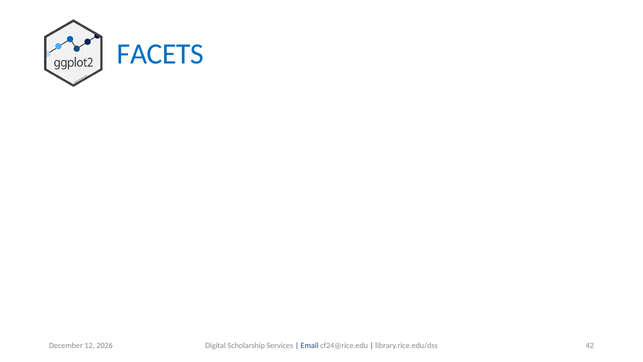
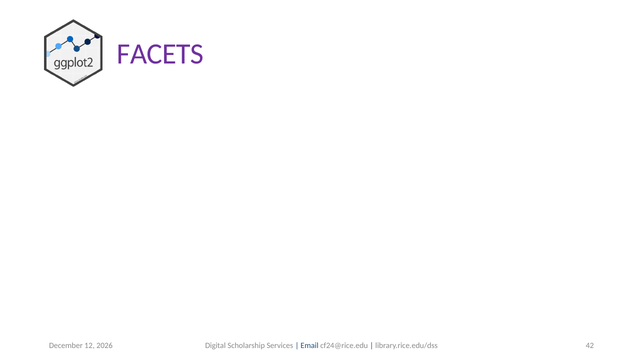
FACETS colour: blue -> purple
